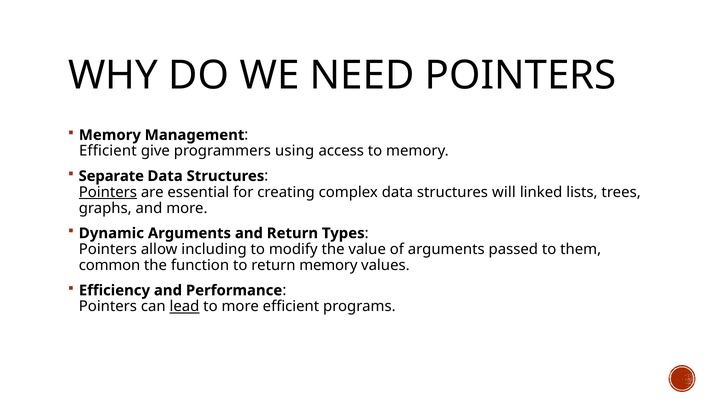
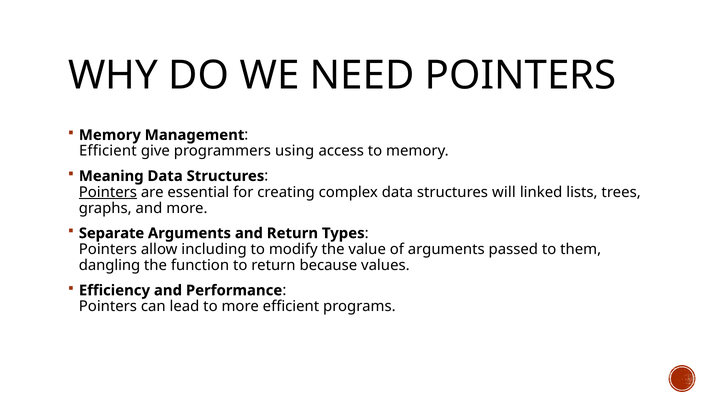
Separate: Separate -> Meaning
Dynamic: Dynamic -> Separate
common: common -> dangling
return memory: memory -> because
lead underline: present -> none
